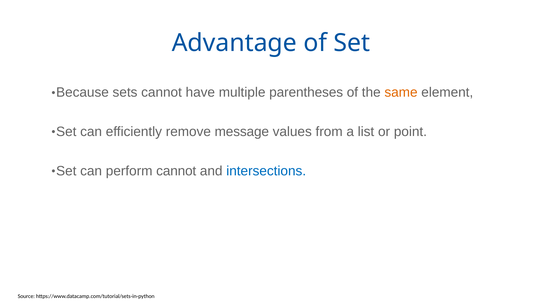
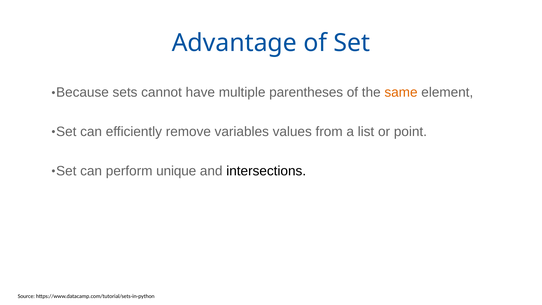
message: message -> variables
perform cannot: cannot -> unique
intersections colour: blue -> black
